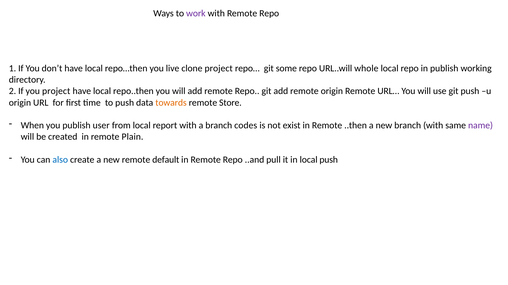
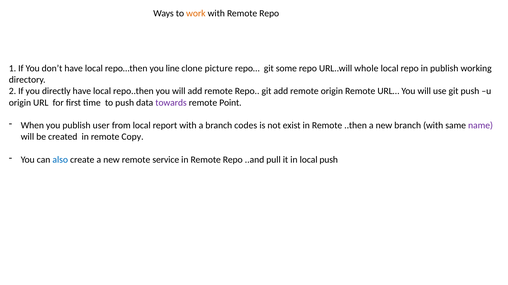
work colour: purple -> orange
live: live -> line
clone project: project -> picture
you project: project -> directly
towards colour: orange -> purple
Store: Store -> Point
Plain: Plain -> Copy
default: default -> service
